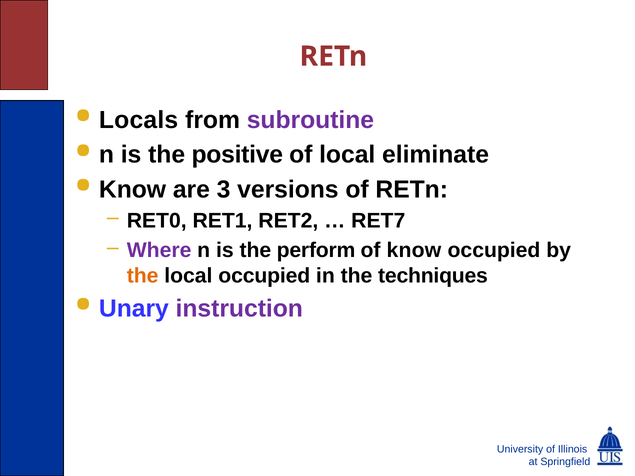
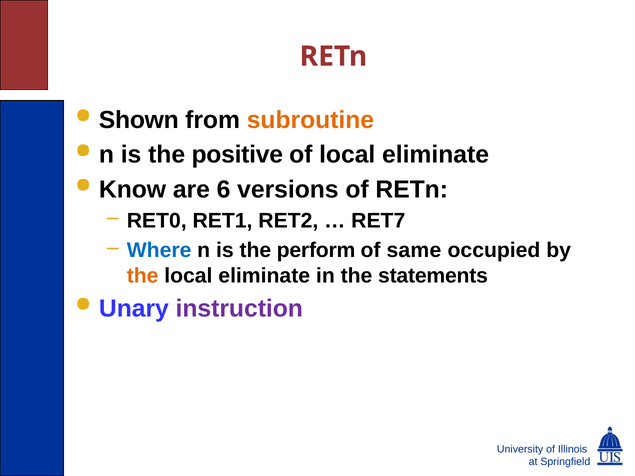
Locals: Locals -> Shown
subroutine colour: purple -> orange
3: 3 -> 6
Where colour: purple -> blue
of know: know -> same
occupied at (264, 276): occupied -> eliminate
techniques: techniques -> statements
